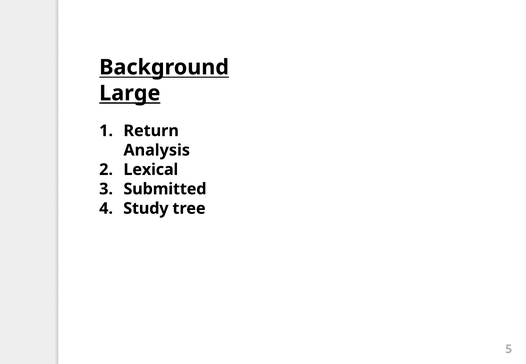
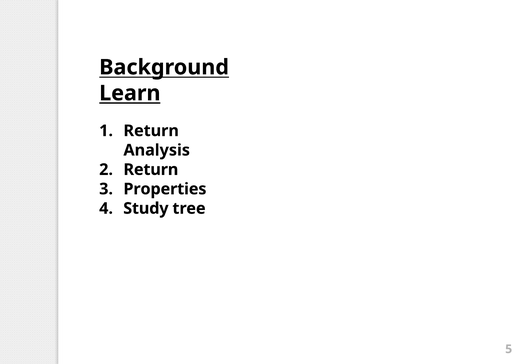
Large: Large -> Learn
Lexical at (151, 170): Lexical -> Return
Submitted: Submitted -> Properties
